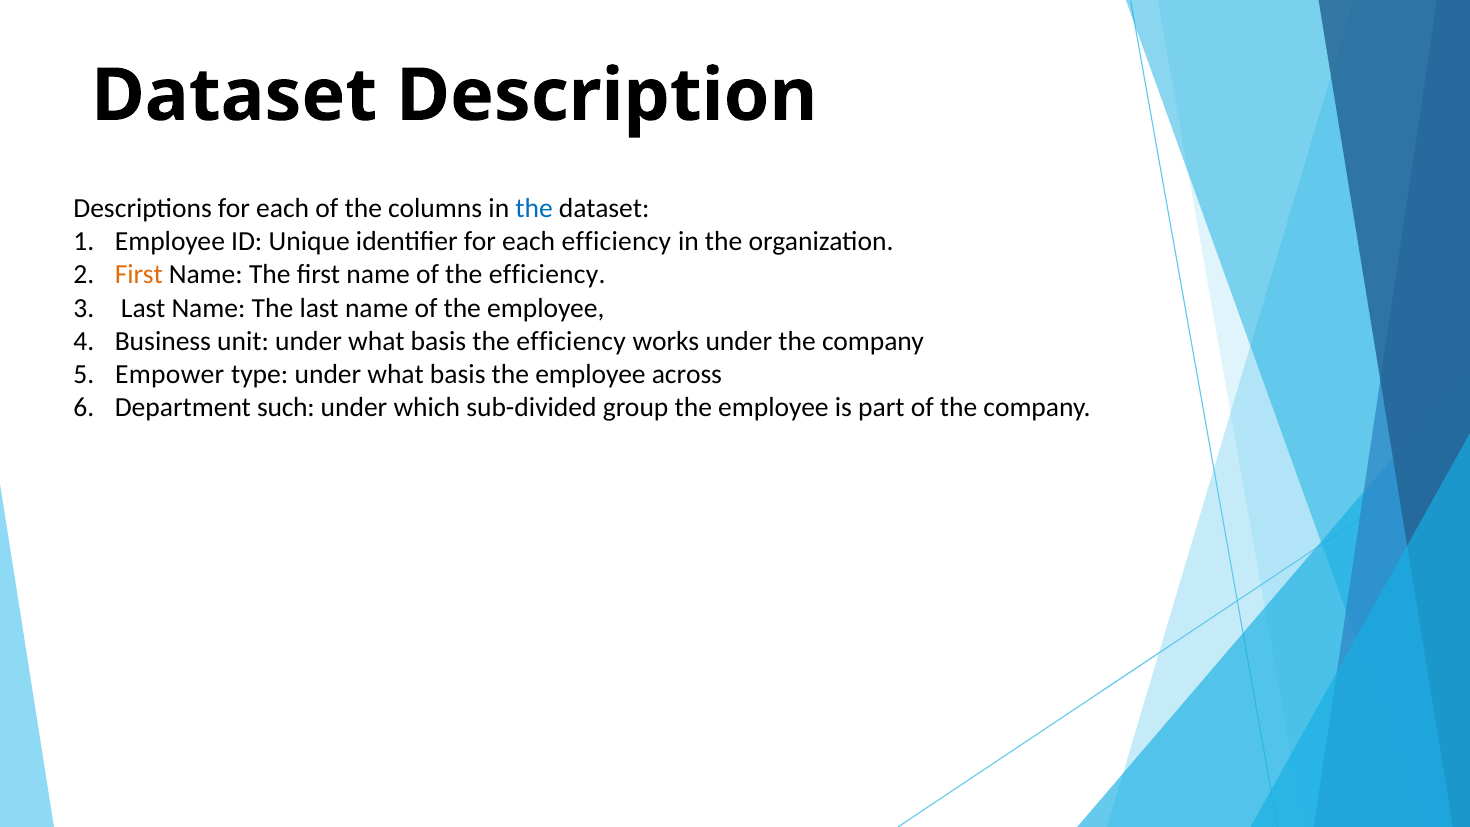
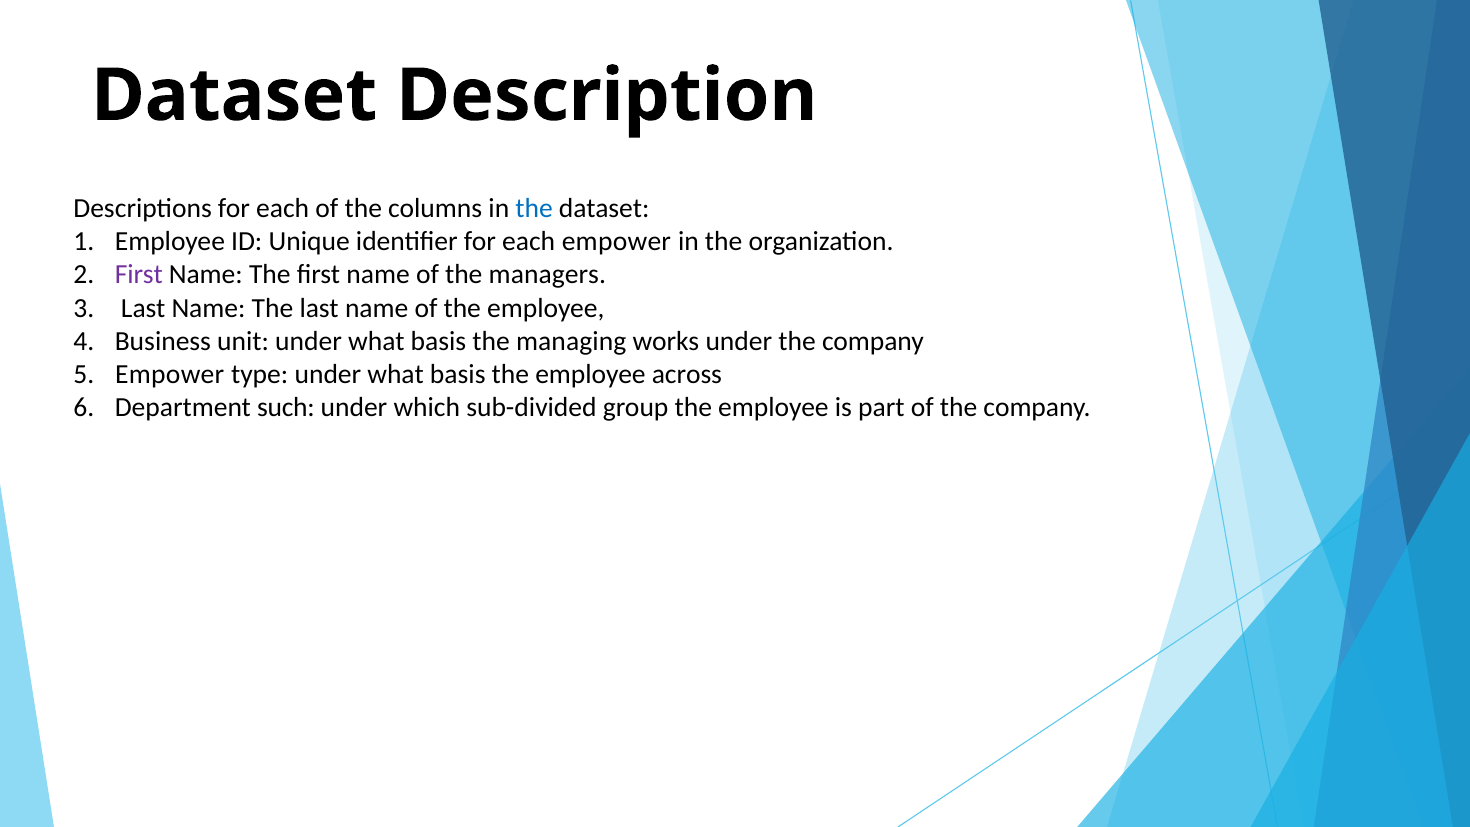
each efficiency: efficiency -> empower
First at (139, 275) colour: orange -> purple
of the efficiency: efficiency -> managers
basis the efficiency: efficiency -> managing
